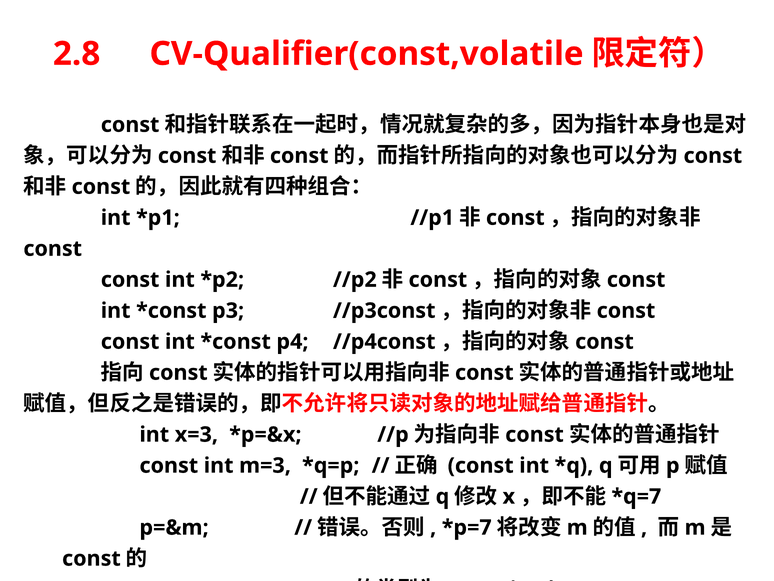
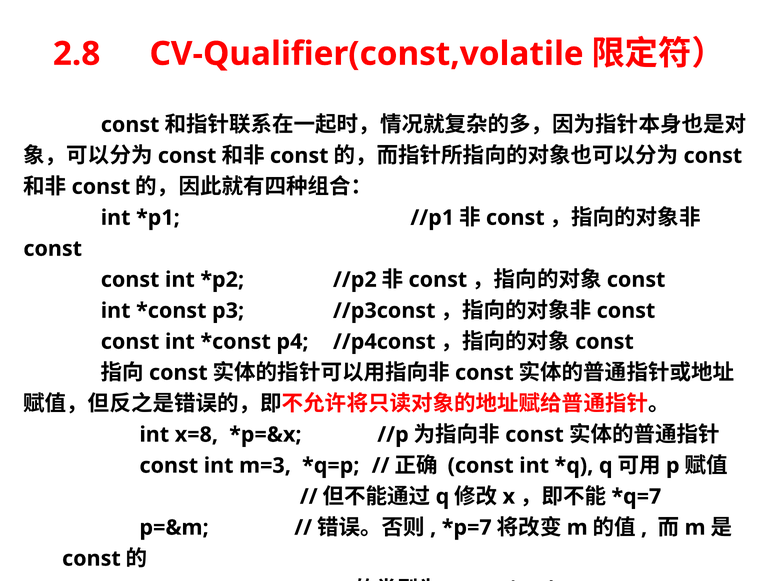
x=3: x=3 -> x=8
